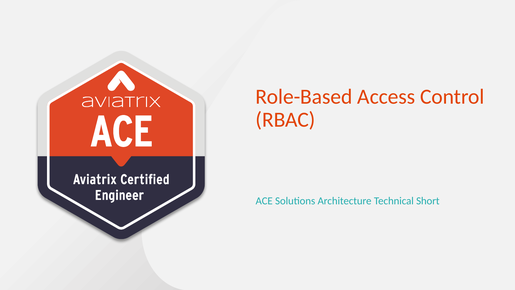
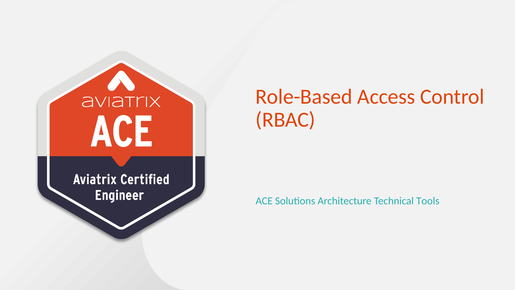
Short: Short -> Tools
